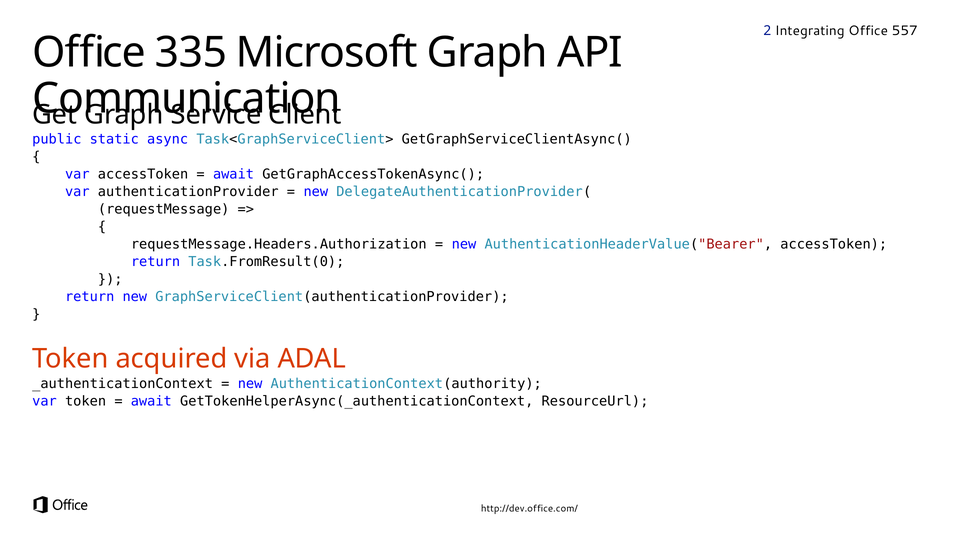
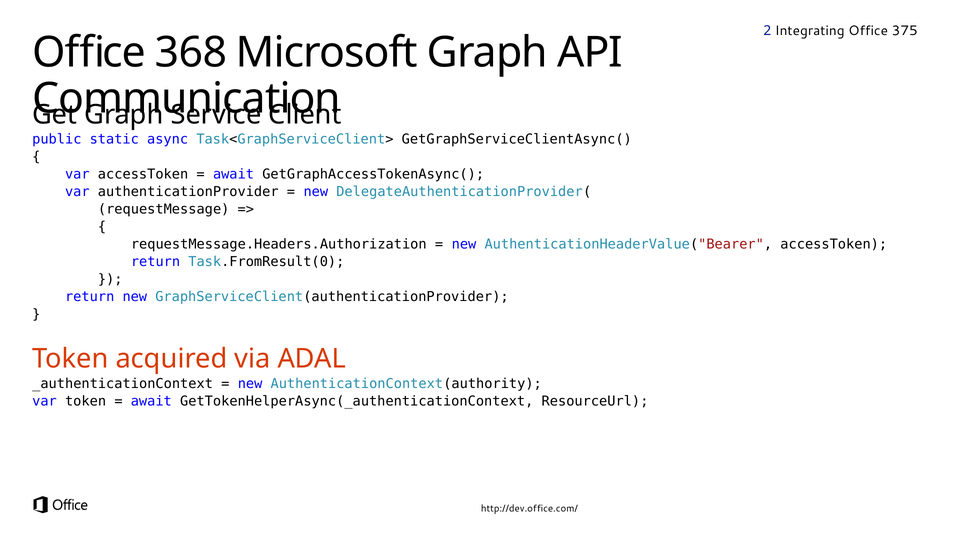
557: 557 -> 375
335: 335 -> 368
